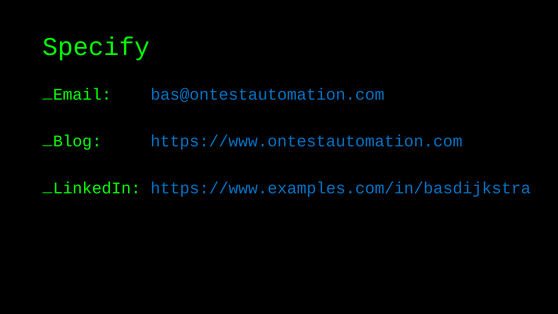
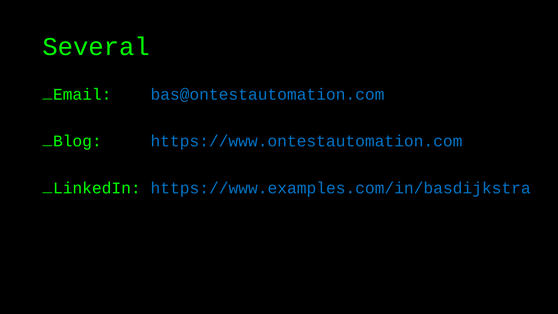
Specify: Specify -> Several
